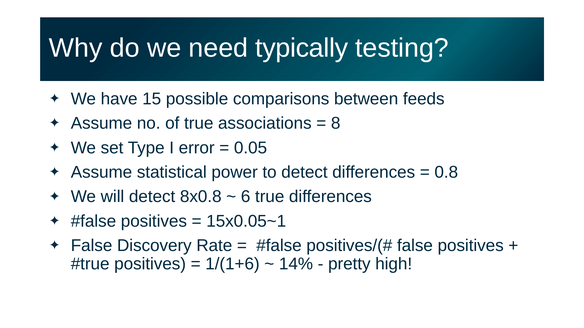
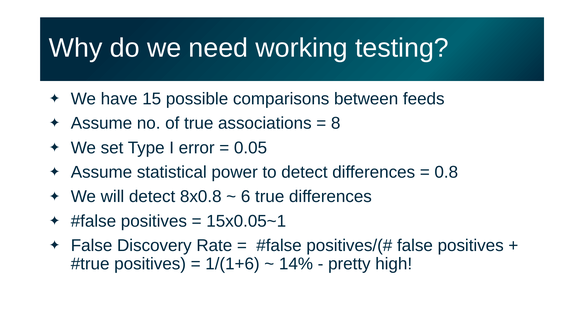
typically: typically -> working
